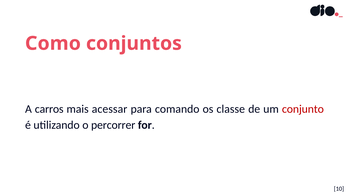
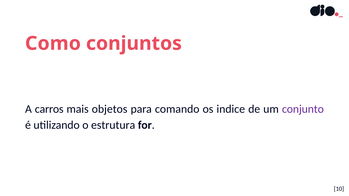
acessar: acessar -> objetos
classe: classe -> indice
conjunto colour: red -> purple
percorrer: percorrer -> estrutura
